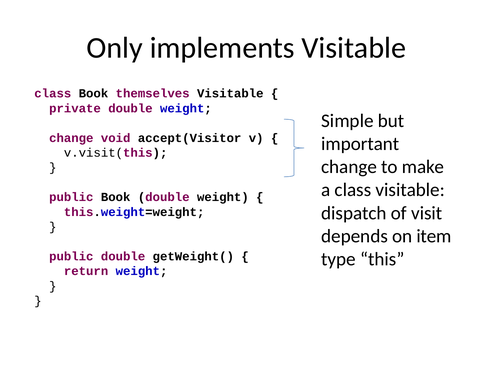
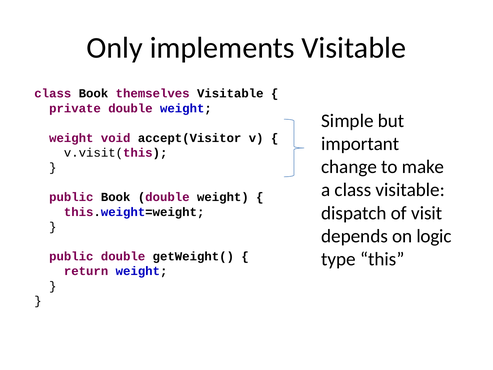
change at (71, 138): change -> weight
item: item -> logic
